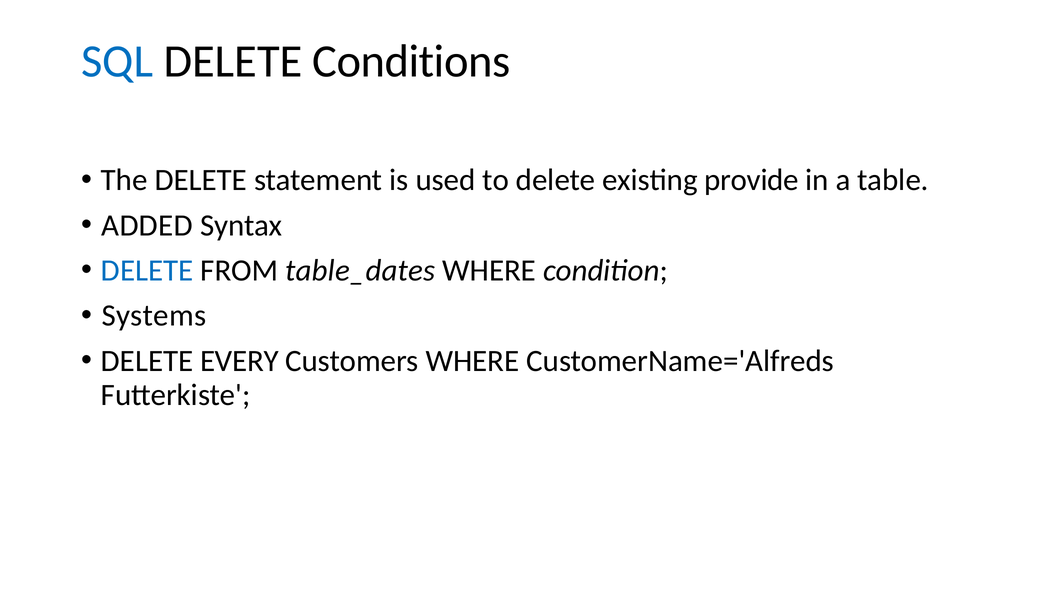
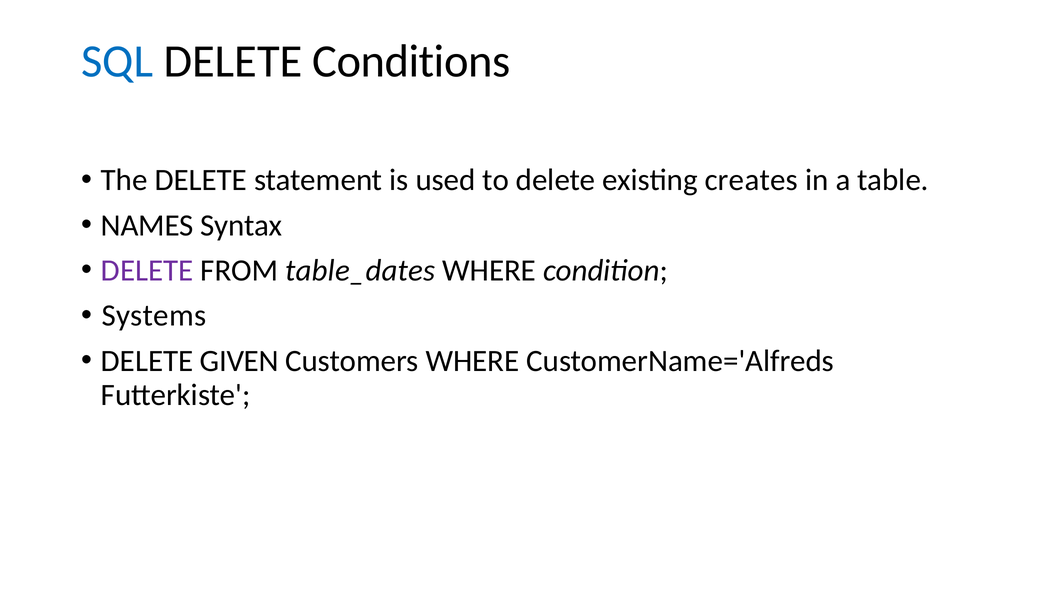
provide: provide -> creates
ADDED: ADDED -> NAMES
DELETE at (147, 271) colour: blue -> purple
EVERY: EVERY -> GIVEN
